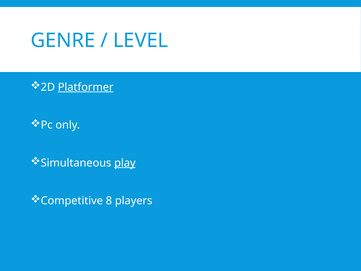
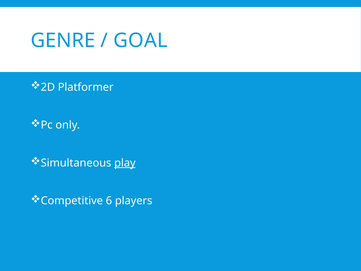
LEVEL: LEVEL -> GOAL
Platformer underline: present -> none
8: 8 -> 6
